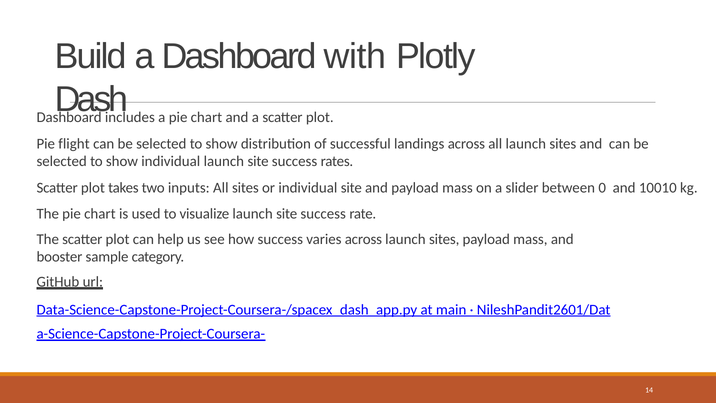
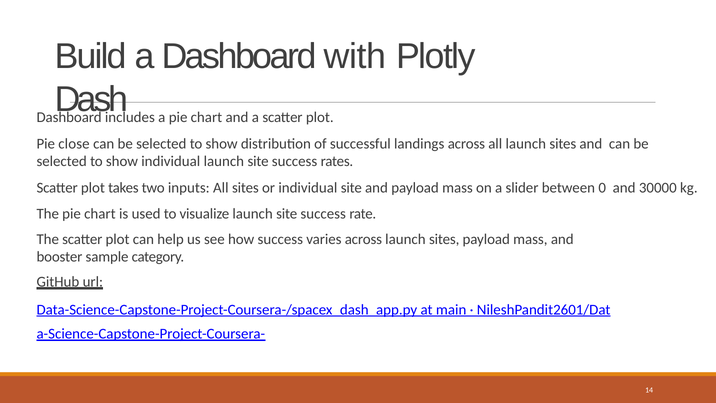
flight: flight -> close
10010: 10010 -> 30000
